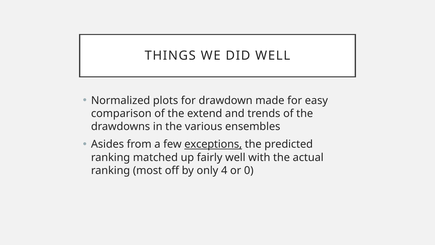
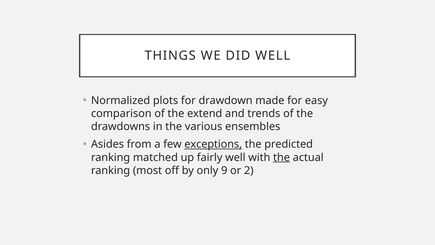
the at (282, 157) underline: none -> present
4: 4 -> 9
0: 0 -> 2
